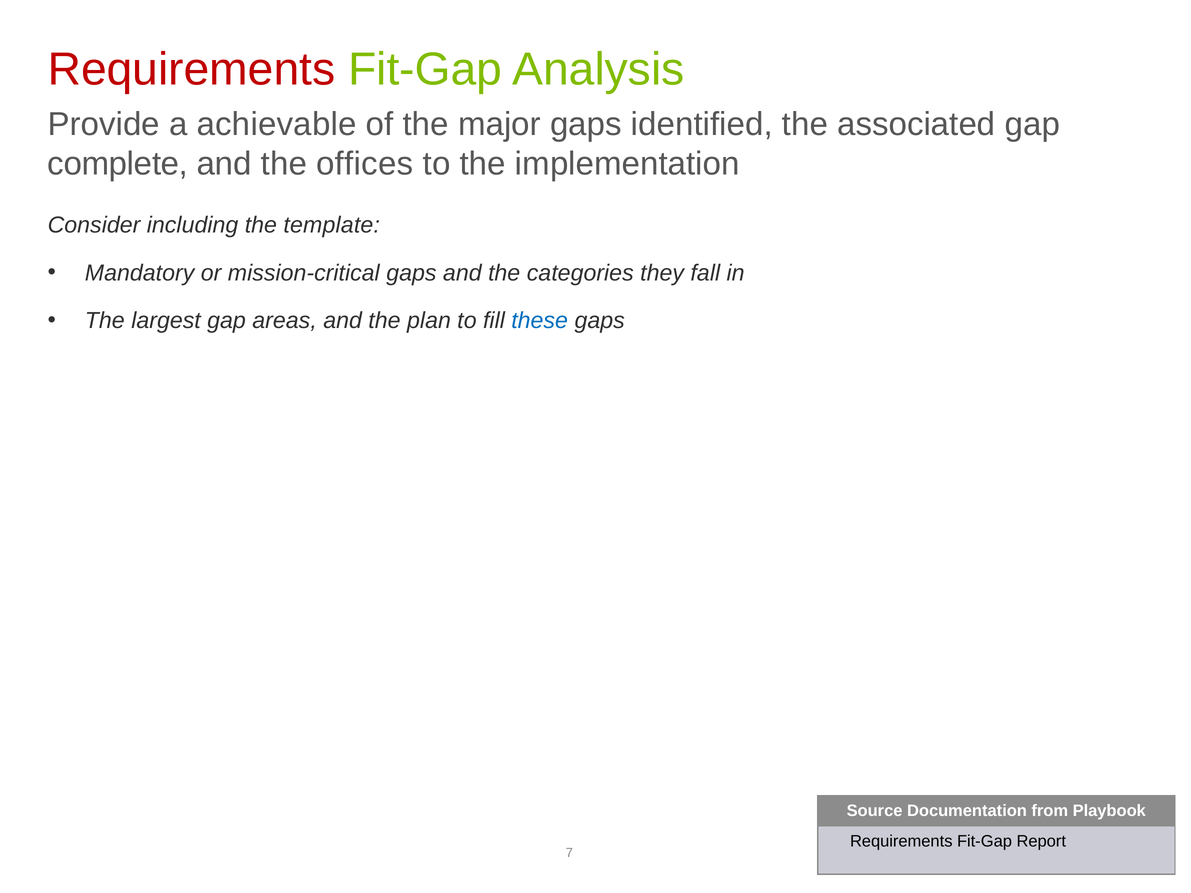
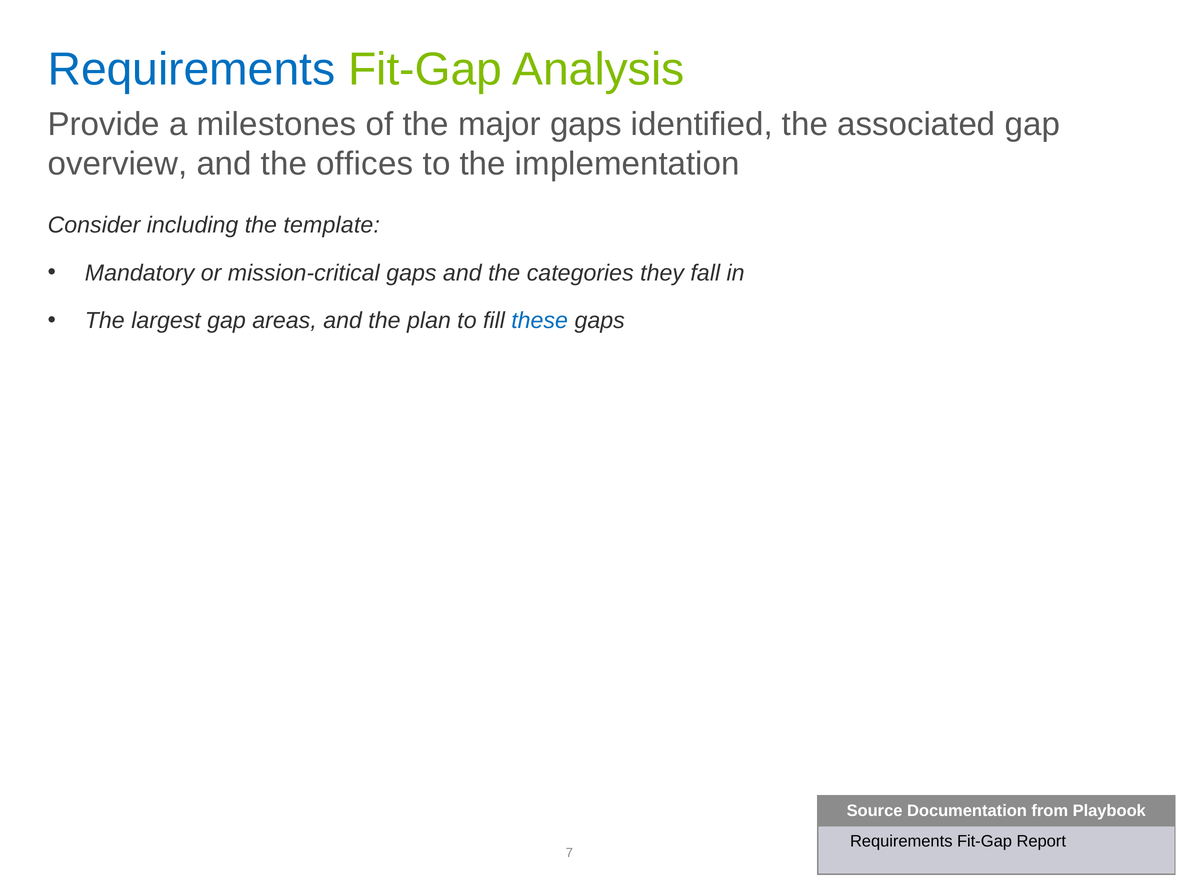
Requirements colour: red -> blue
achievable: achievable -> milestones
complete: complete -> overview
